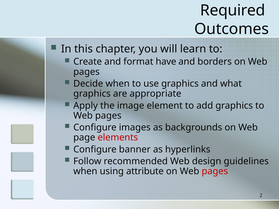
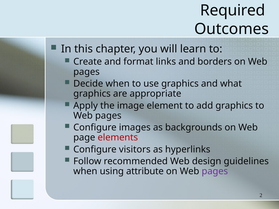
have: have -> links
banner: banner -> visitors
pages at (215, 171) colour: red -> purple
